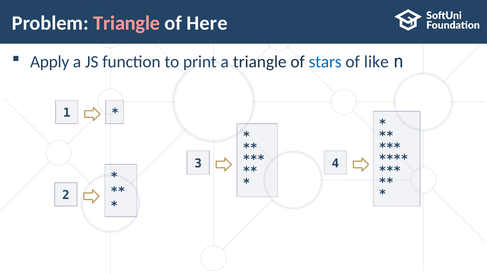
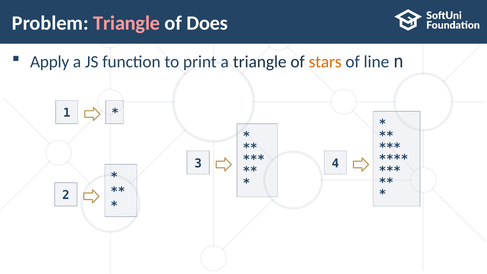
Here: Here -> Does
stars colour: blue -> orange
like: like -> line
